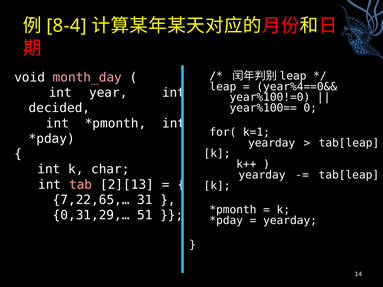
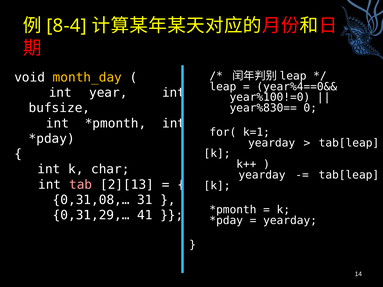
month_day colour: pink -> yellow
decided: decided -> bufsize
year%100==: year%100== -> year%830==
7,22,65,…: 7,22,65,… -> 0,31,08,…
51: 51 -> 41
